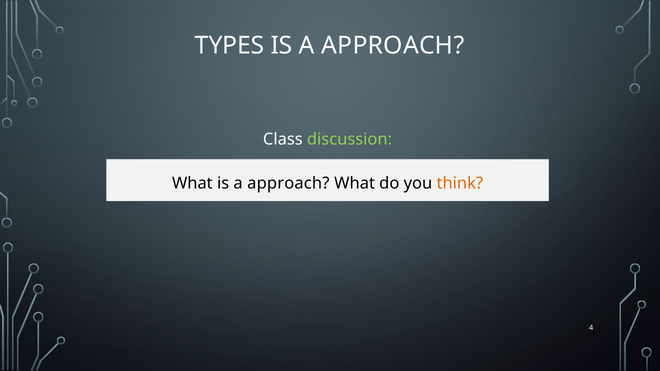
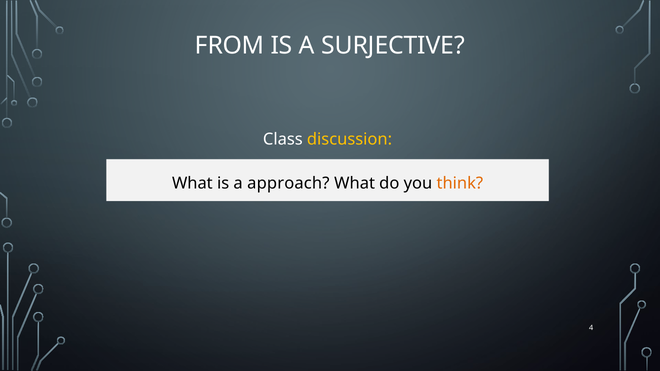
TYPES: TYPES -> FROM
APPROACH at (393, 45): APPROACH -> SURJECTIVE
discussion colour: light green -> yellow
